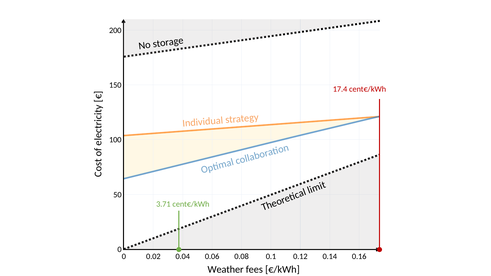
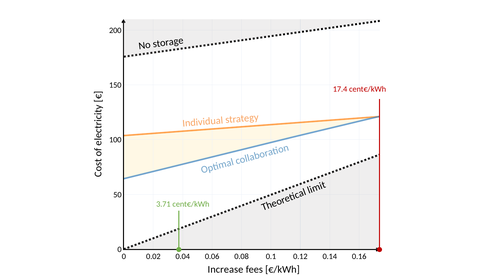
Weather: Weather -> Increase
